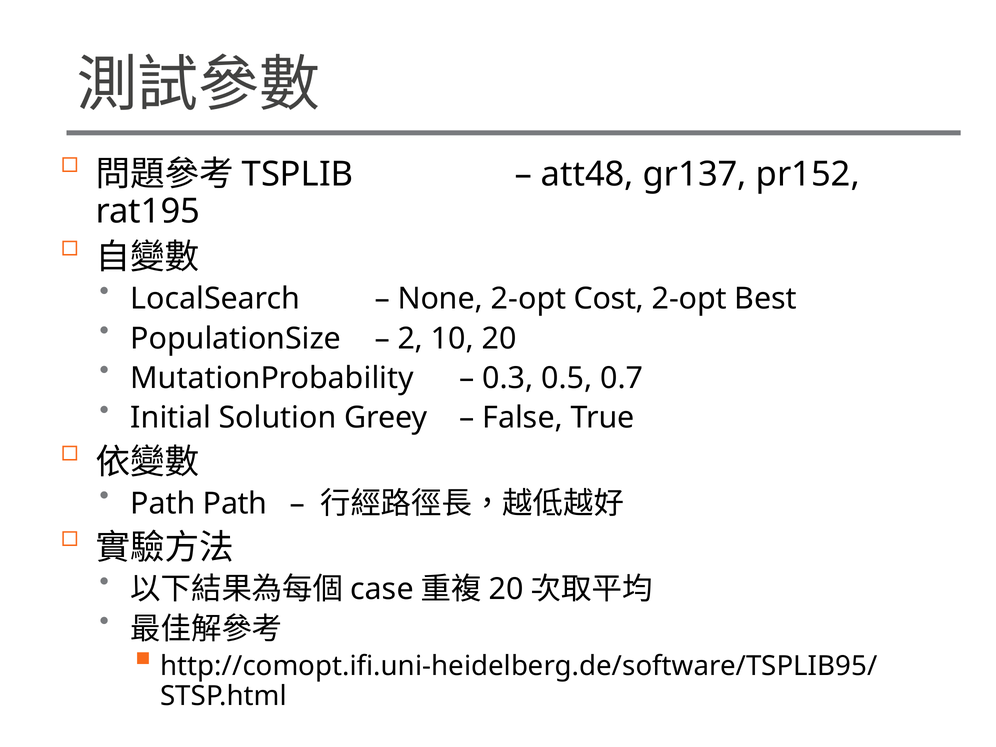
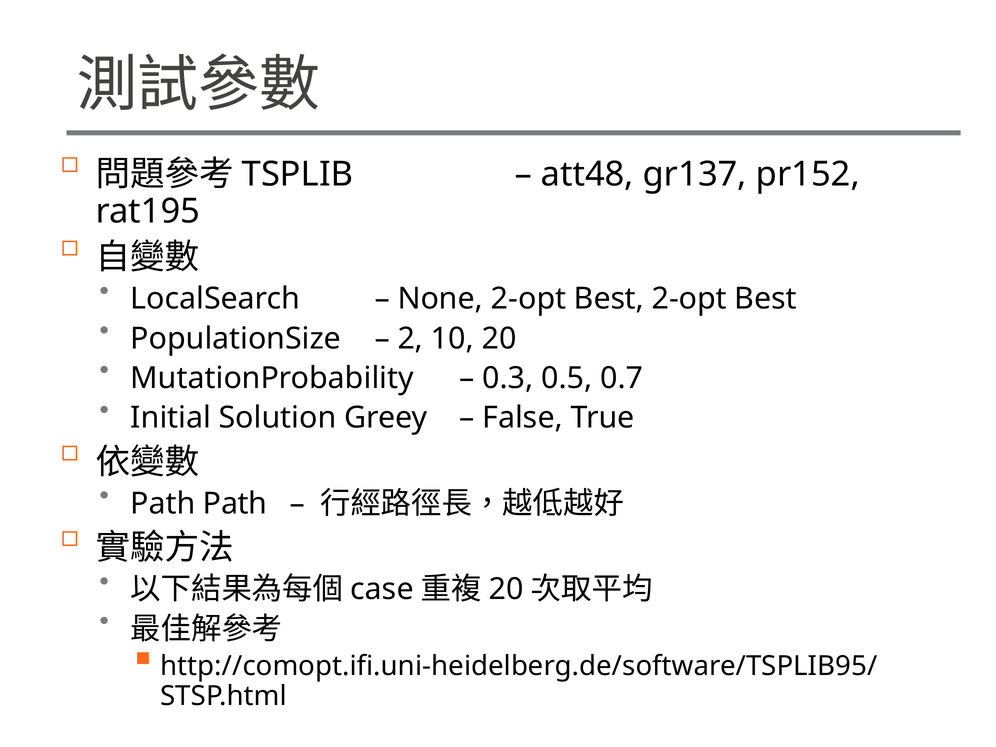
None 2-opt Cost: Cost -> Best
